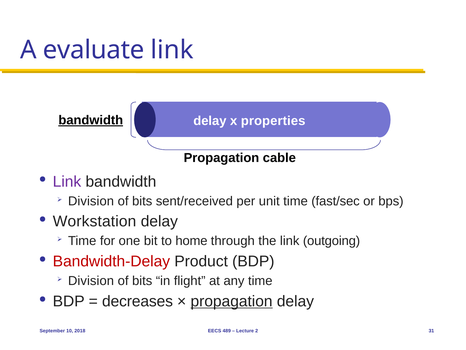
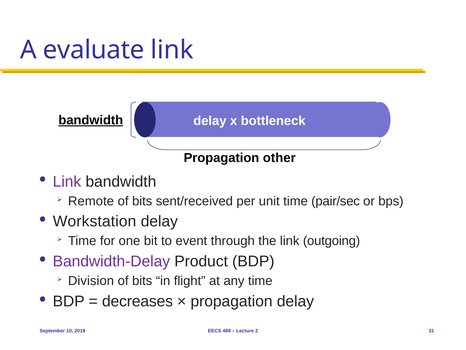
properties: properties -> bottleneck
cable: cable -> other
Division at (91, 201): Division -> Remote
fast/sec: fast/sec -> pair/sec
home: home -> event
Bandwidth-Delay colour: red -> purple
propagation at (232, 301) underline: present -> none
